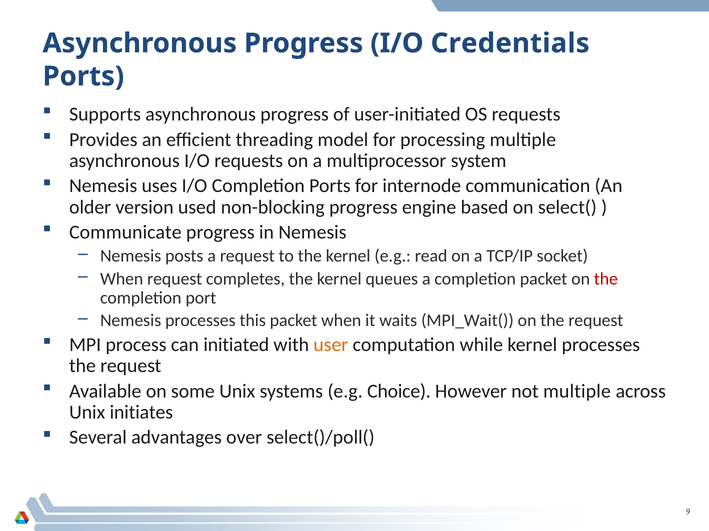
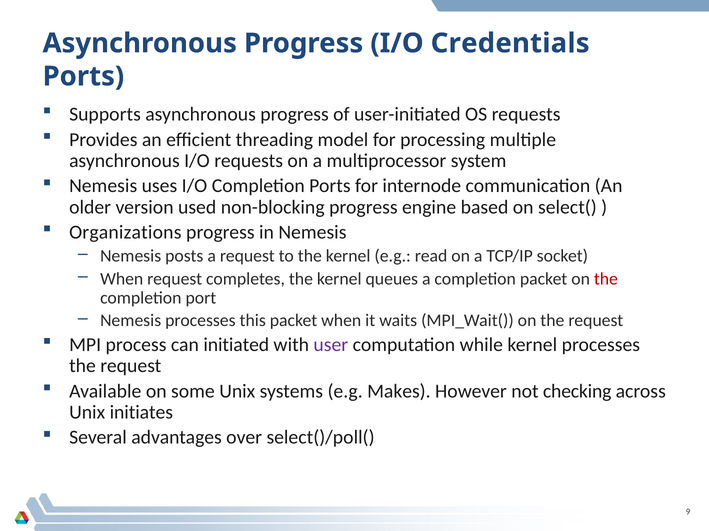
Communicate: Communicate -> Organizations
user colour: orange -> purple
Choice: Choice -> Makes
not multiple: multiple -> checking
